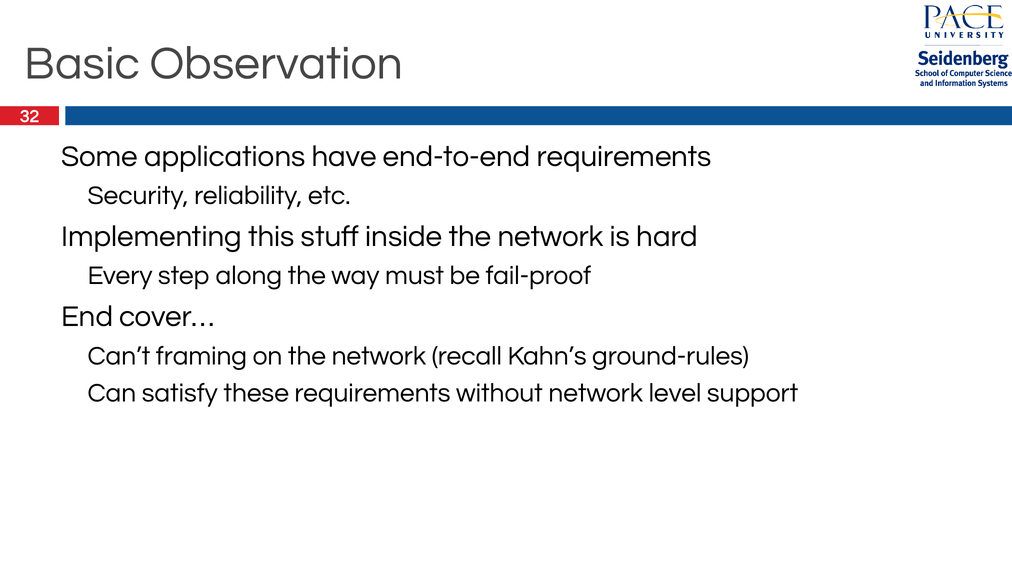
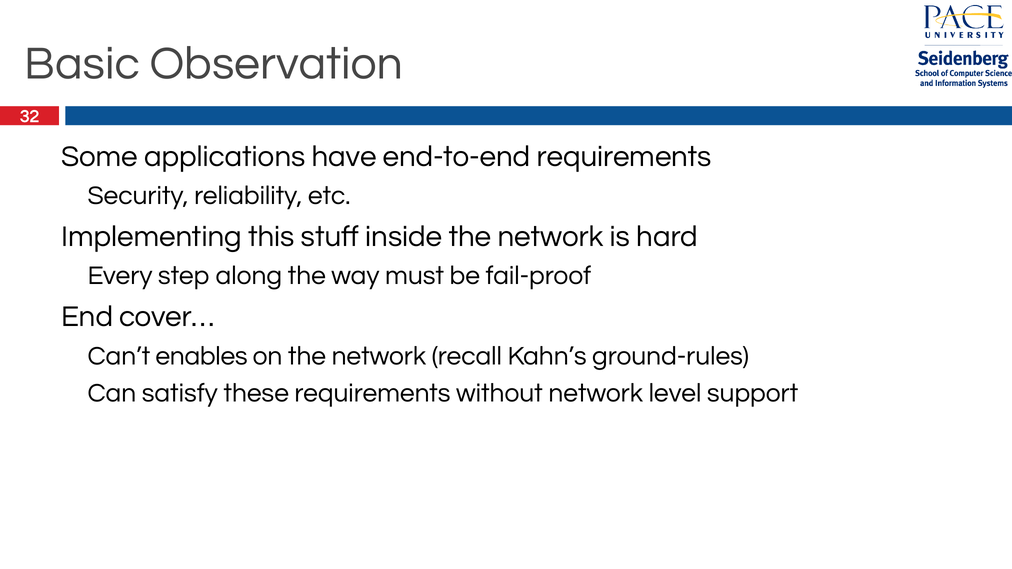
framing: framing -> enables
